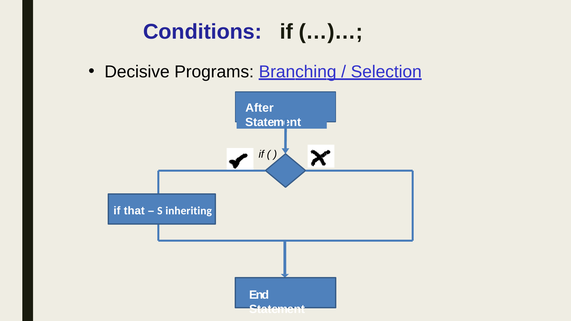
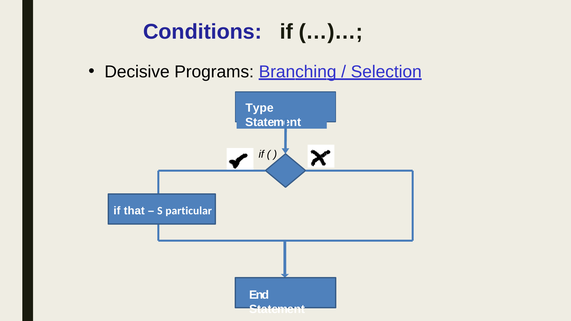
After: After -> Type
inheriting: inheriting -> particular
